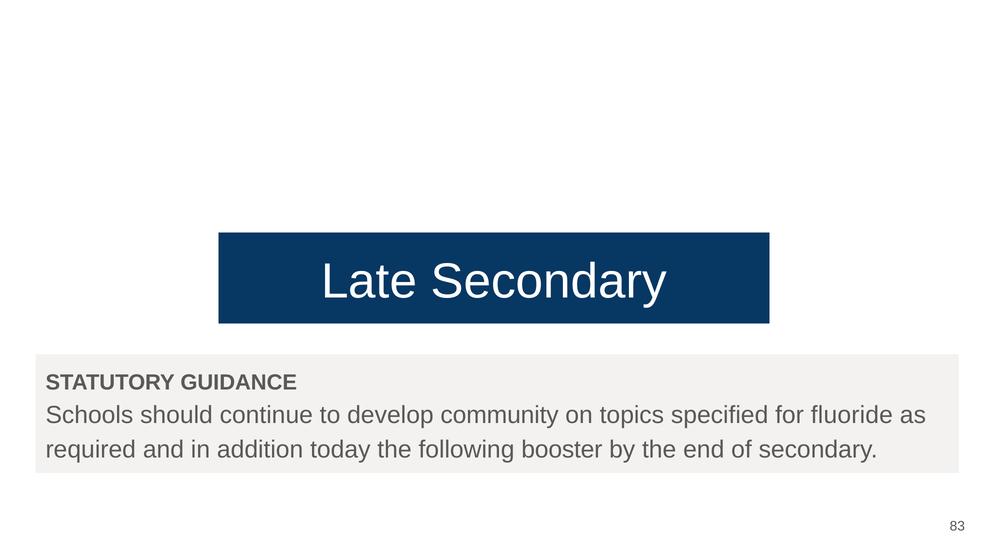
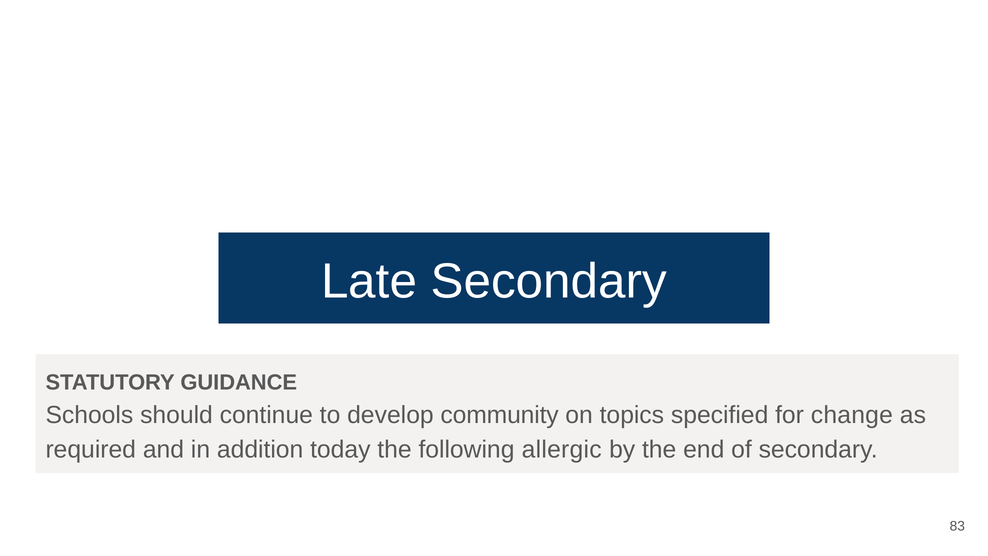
fluoride: fluoride -> change
booster: booster -> allergic
